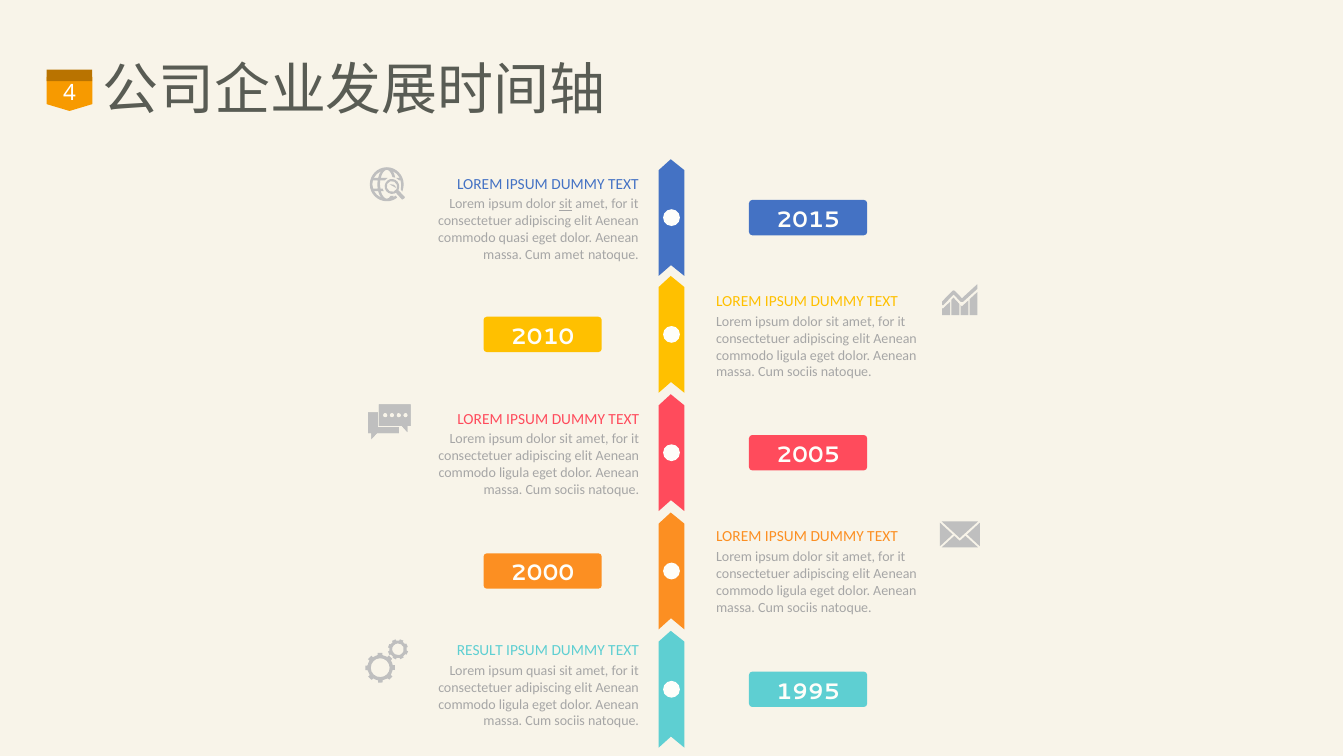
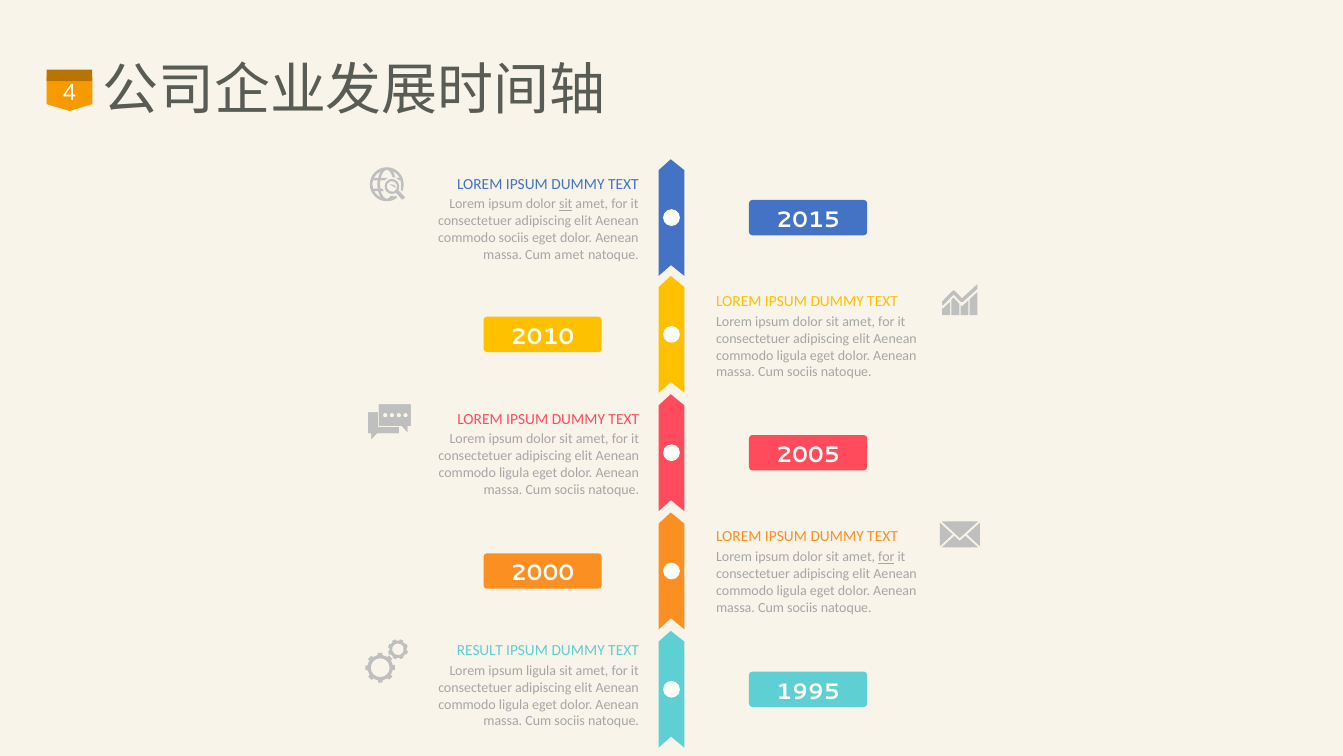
commodo quasi: quasi -> sociis
for at (886, 557) underline: none -> present
ipsum quasi: quasi -> ligula
